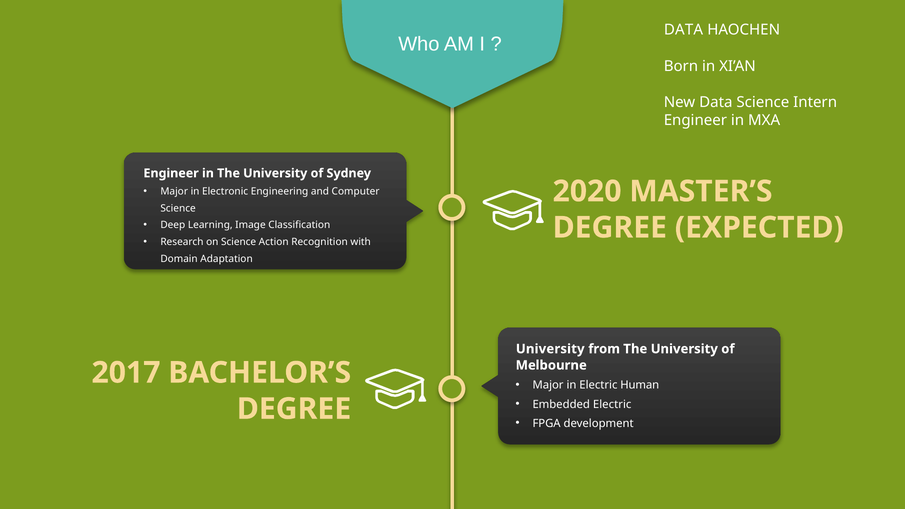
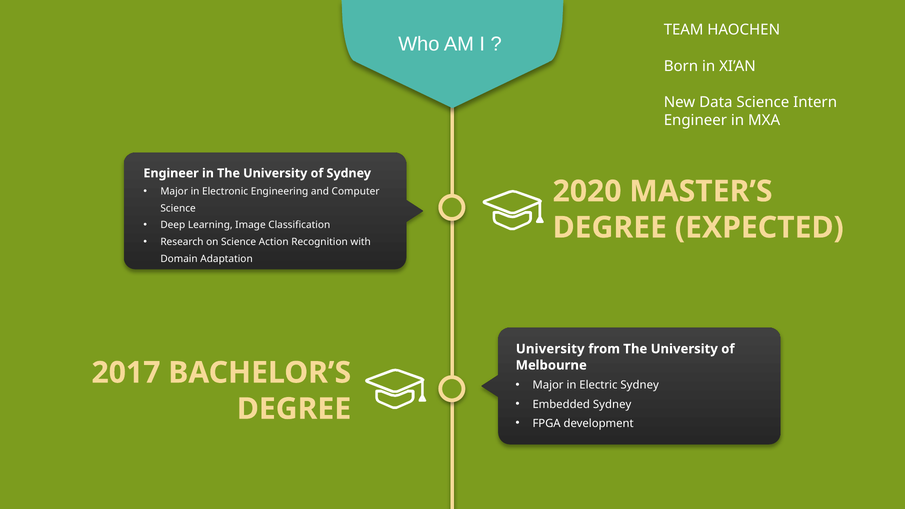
DATA at (683, 30): DATA -> TEAM
Electric Human: Human -> Sydney
Embedded Electric: Electric -> Sydney
